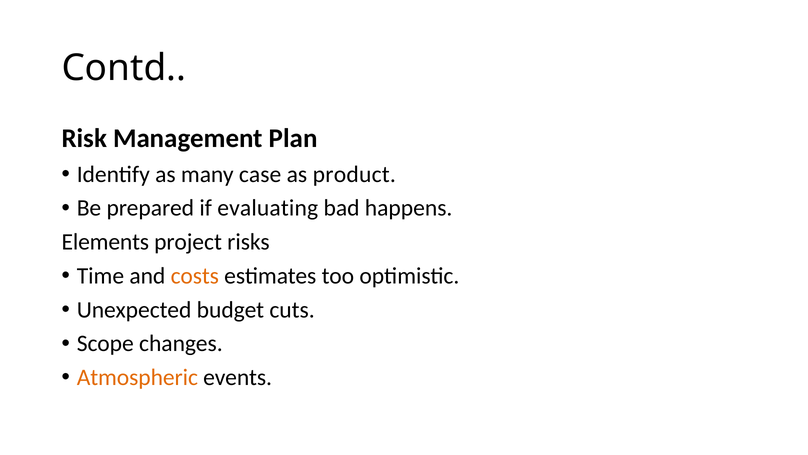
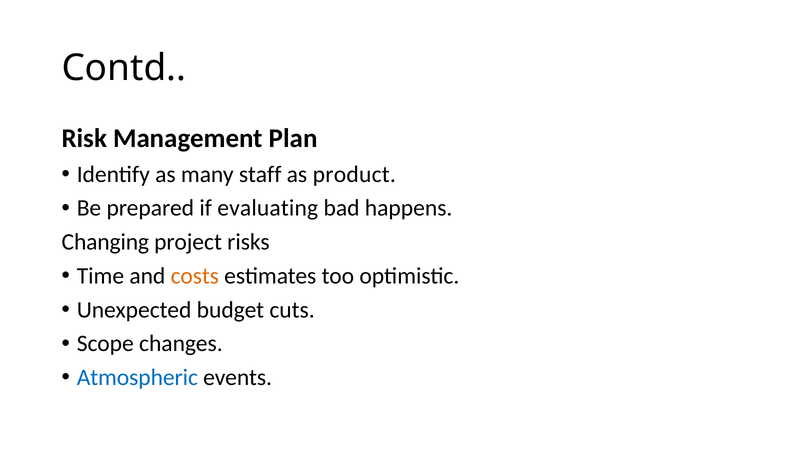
case: case -> staff
Elements: Elements -> Changing
Atmospheric colour: orange -> blue
